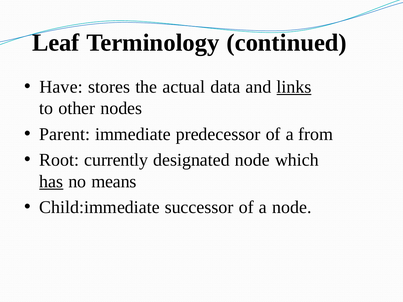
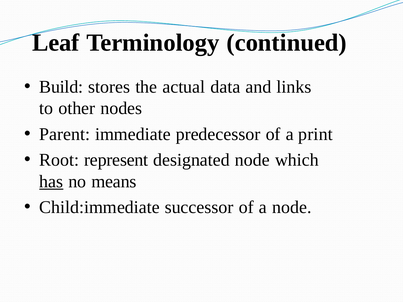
Have: Have -> Build
links underline: present -> none
from: from -> print
currently: currently -> represent
